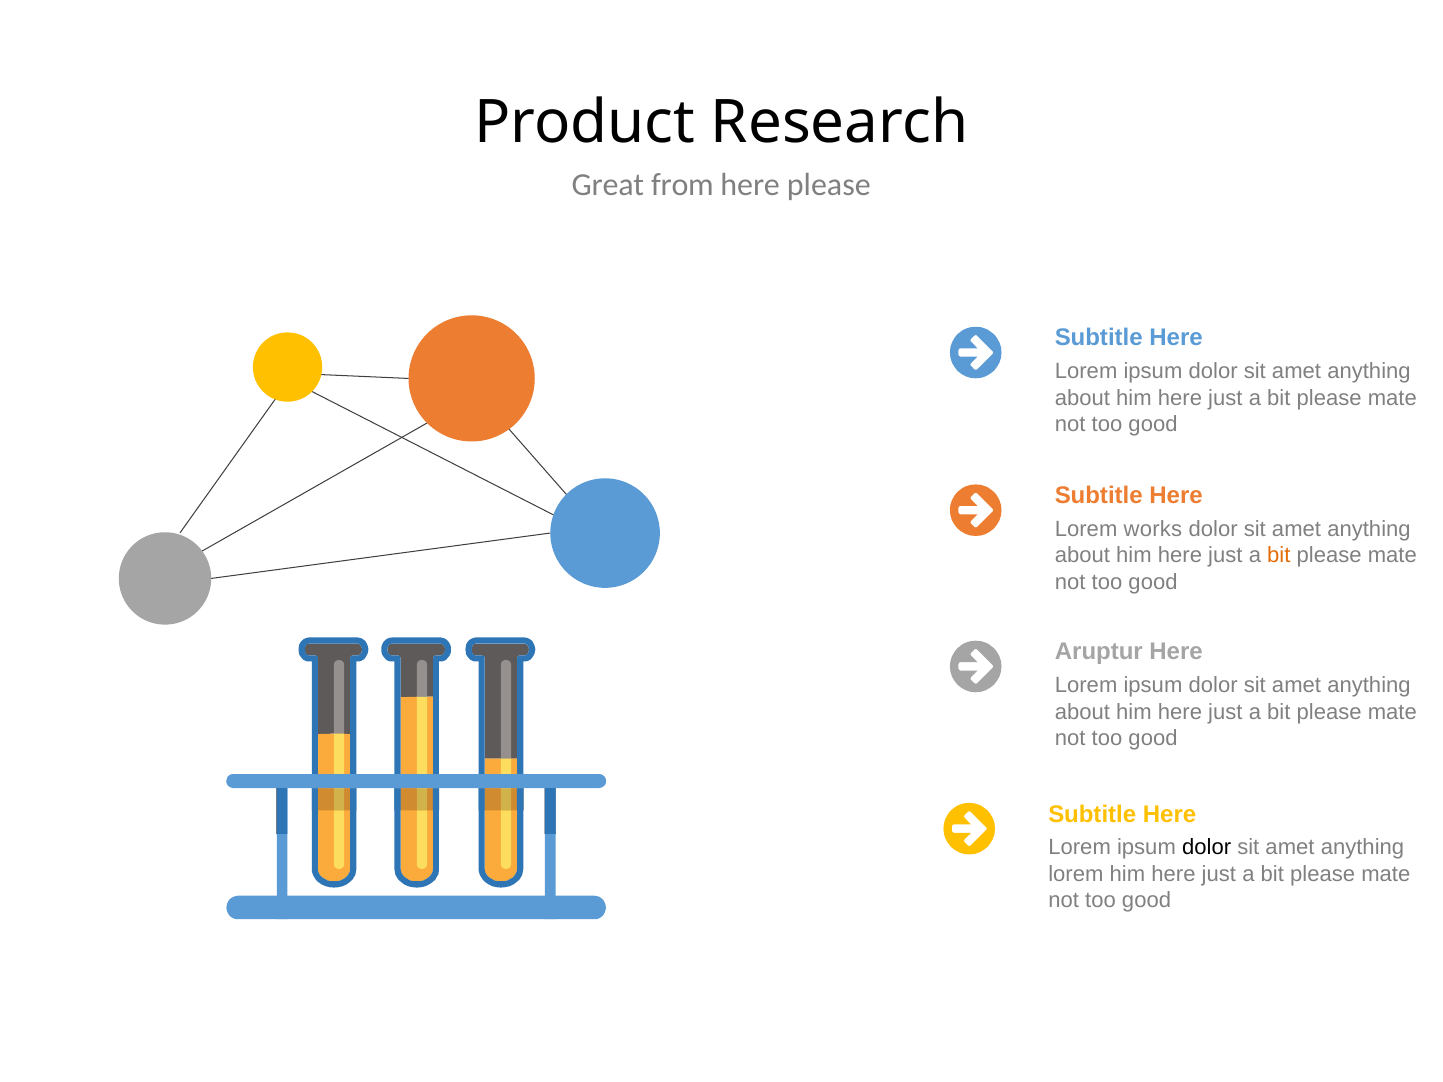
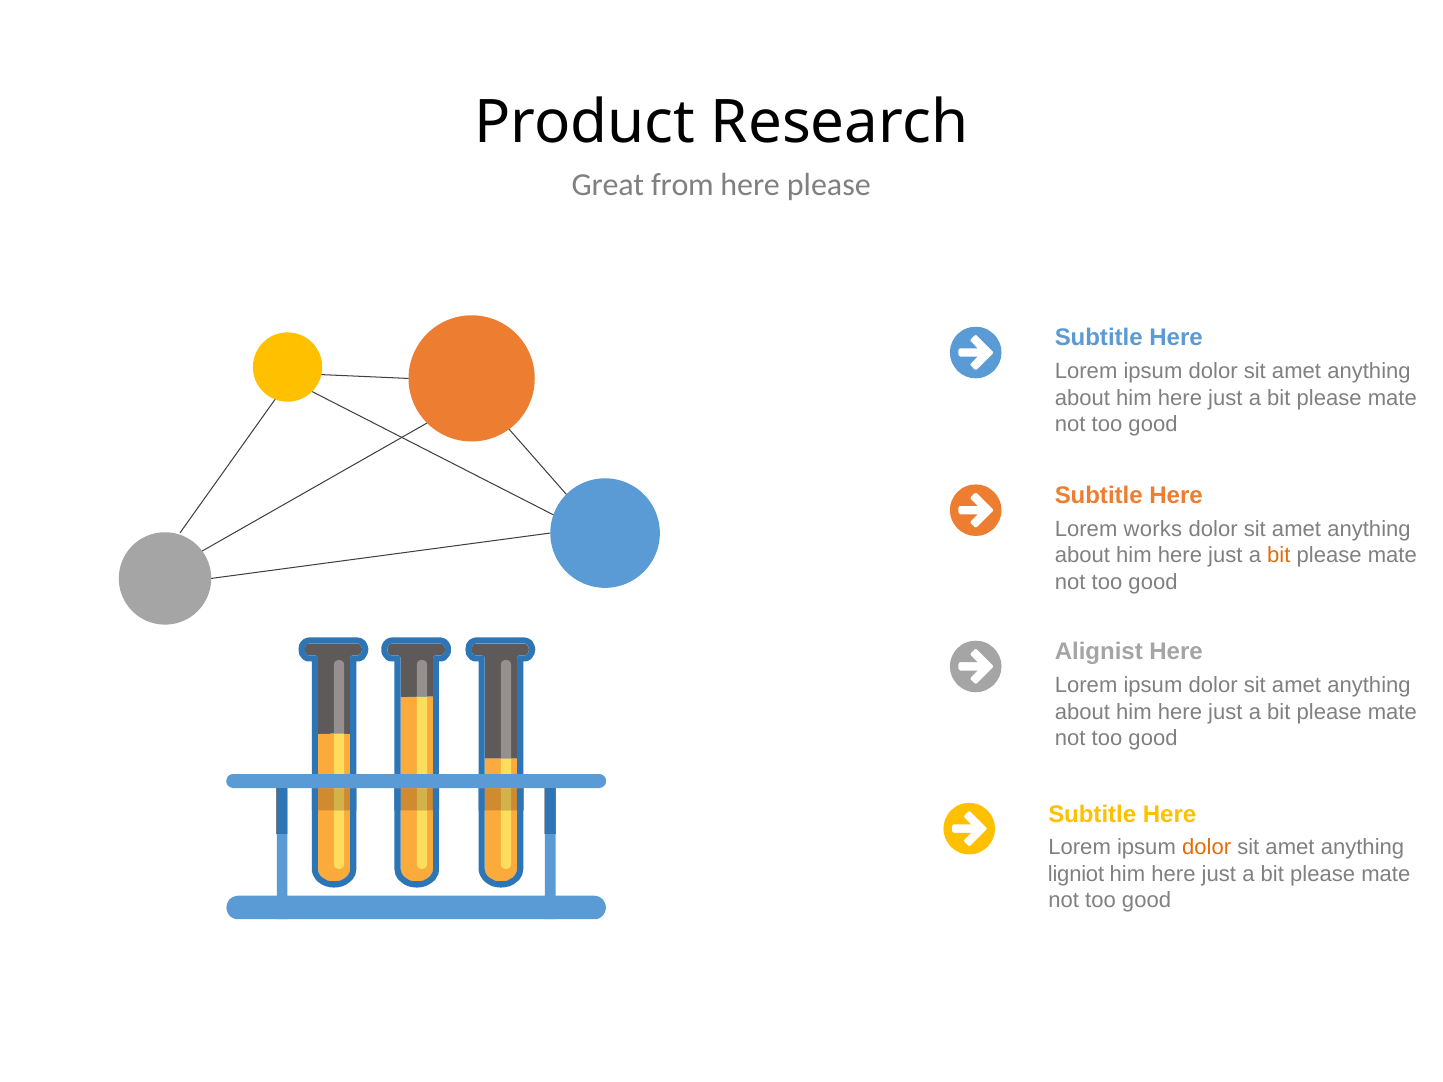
Aruptur: Aruptur -> Alignist
dolor at (1207, 848) colour: black -> orange
lorem at (1076, 874): lorem -> ligniot
